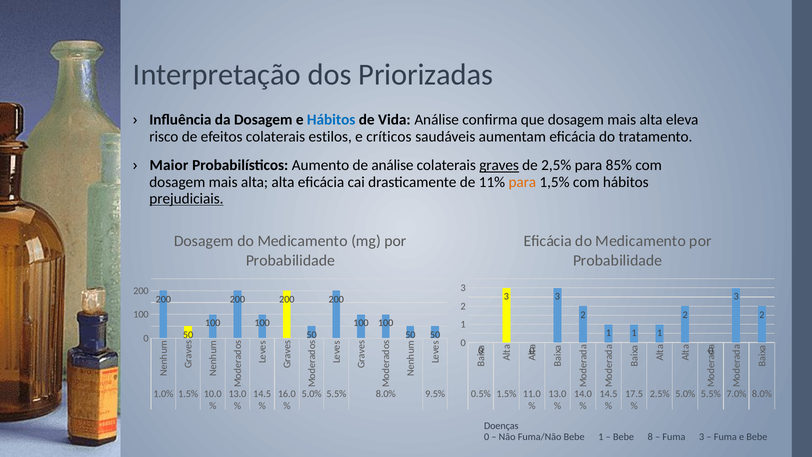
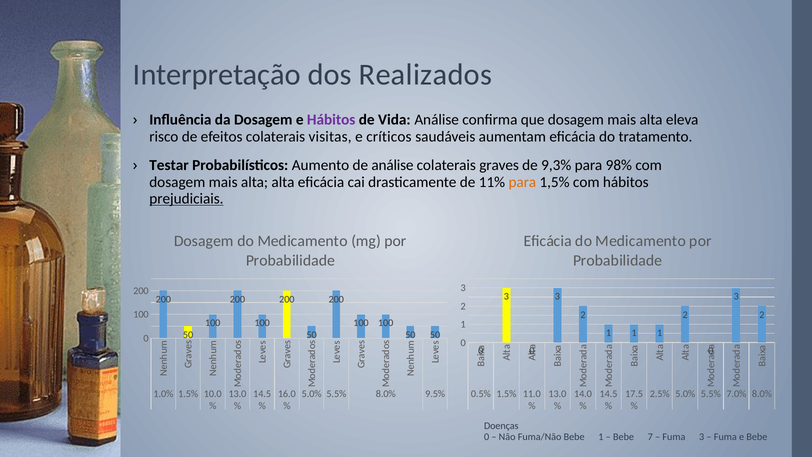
Priorizadas: Priorizadas -> Realizados
Hábitos at (331, 120) colour: blue -> purple
estilos: estilos -> visitas
Maior: Maior -> Testar
graves underline: present -> none
2,5%: 2,5% -> 9,3%
85%: 85% -> 98%
8: 8 -> 7
